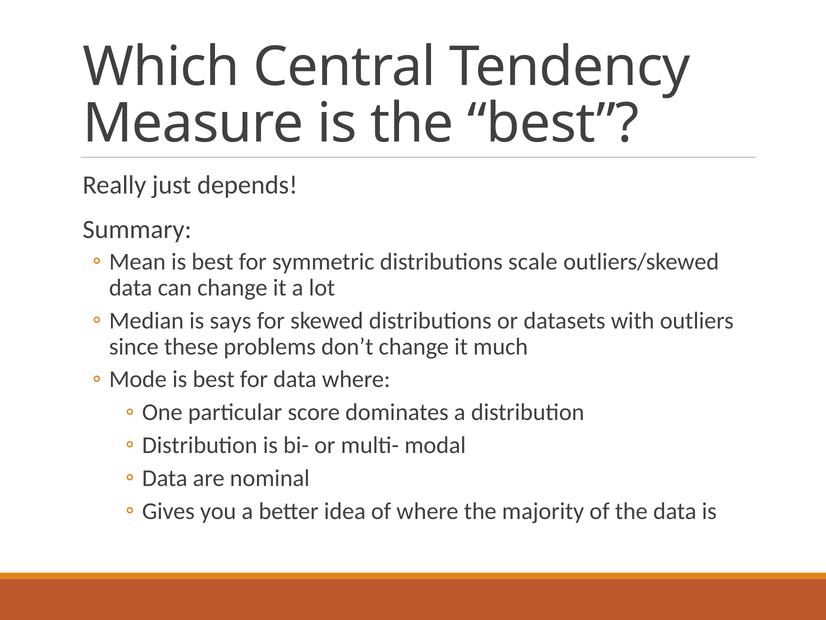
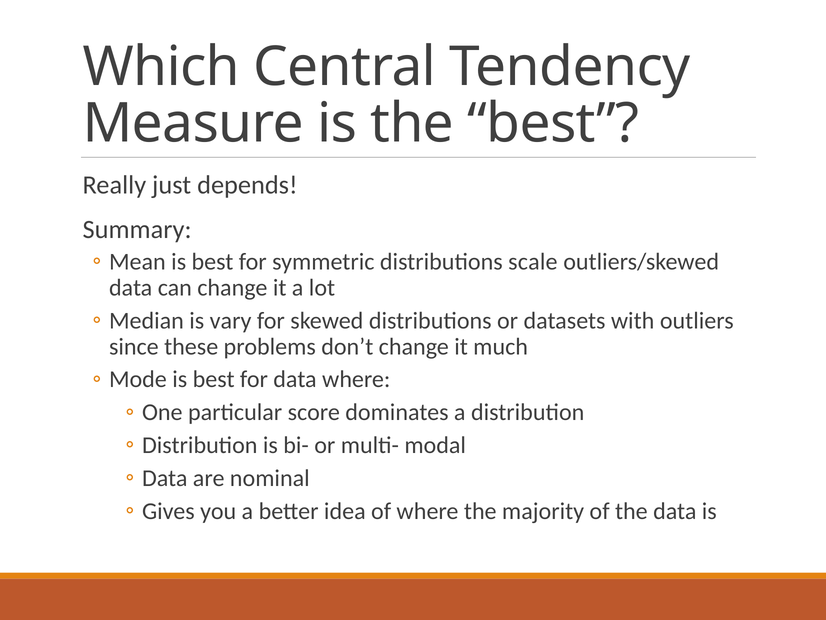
says: says -> vary
